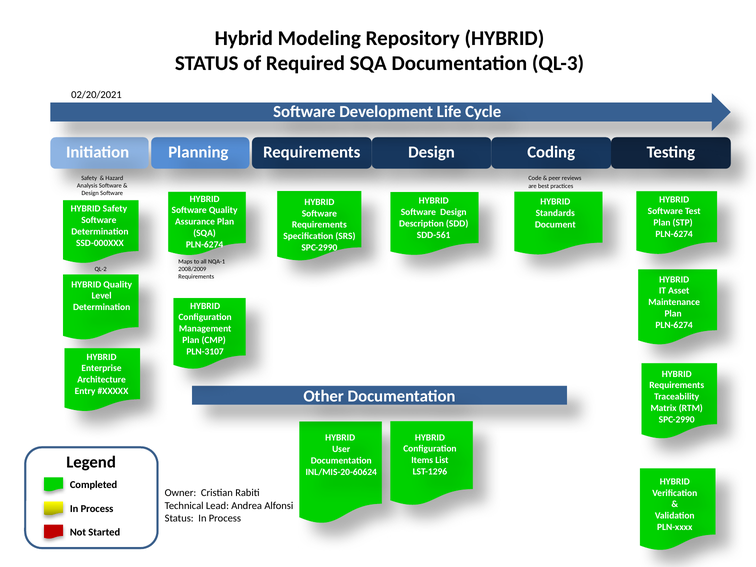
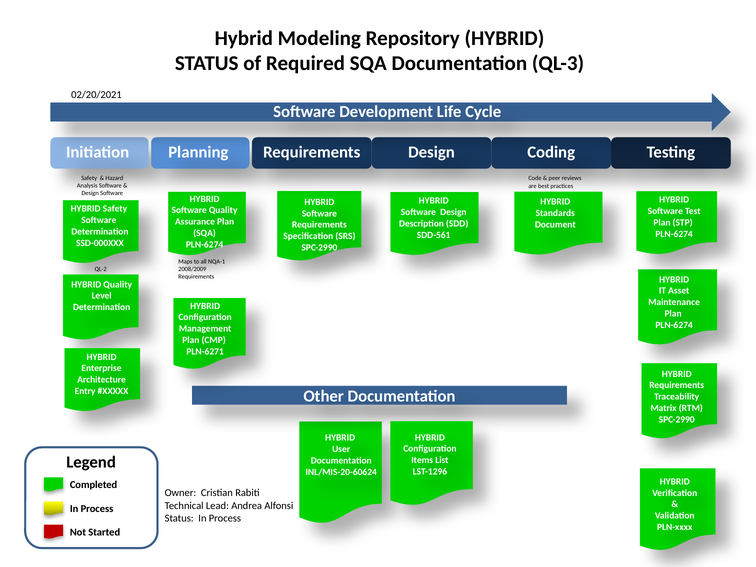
PLN-3107: PLN-3107 -> PLN-6271
